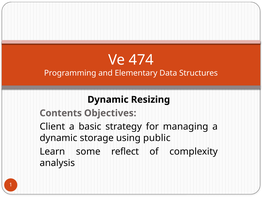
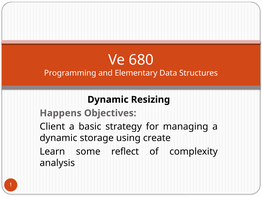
474: 474 -> 680
Contents: Contents -> Happens
public: public -> create
